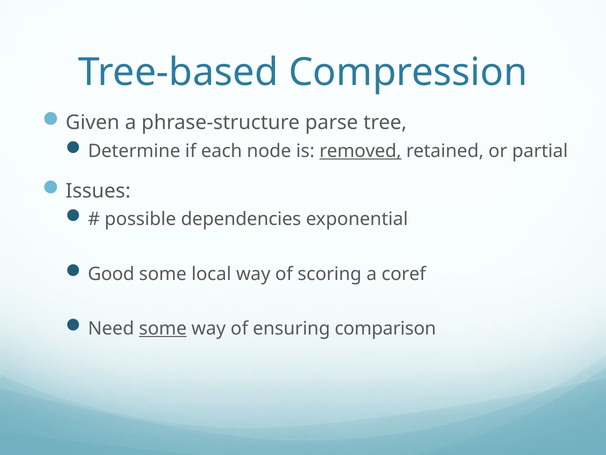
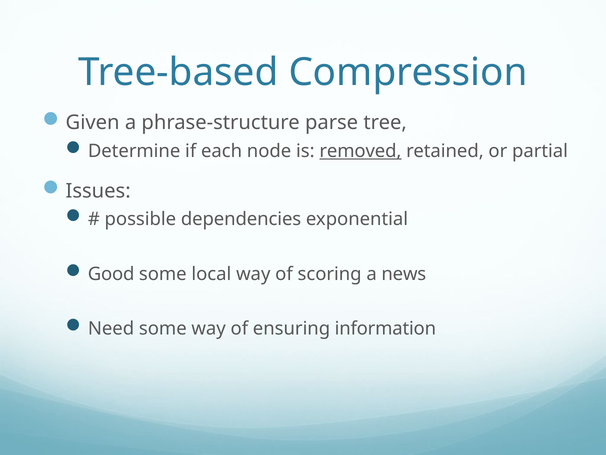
coref: coref -> news
some at (163, 328) underline: present -> none
comparison: comparison -> information
